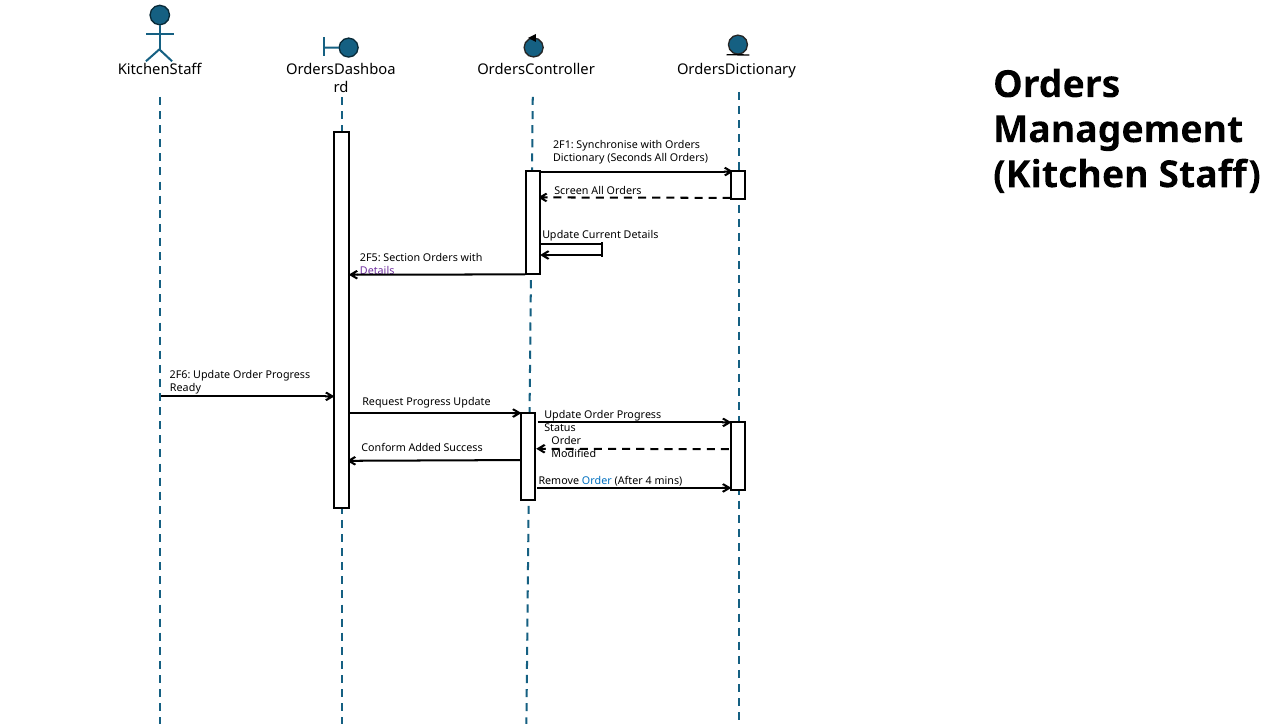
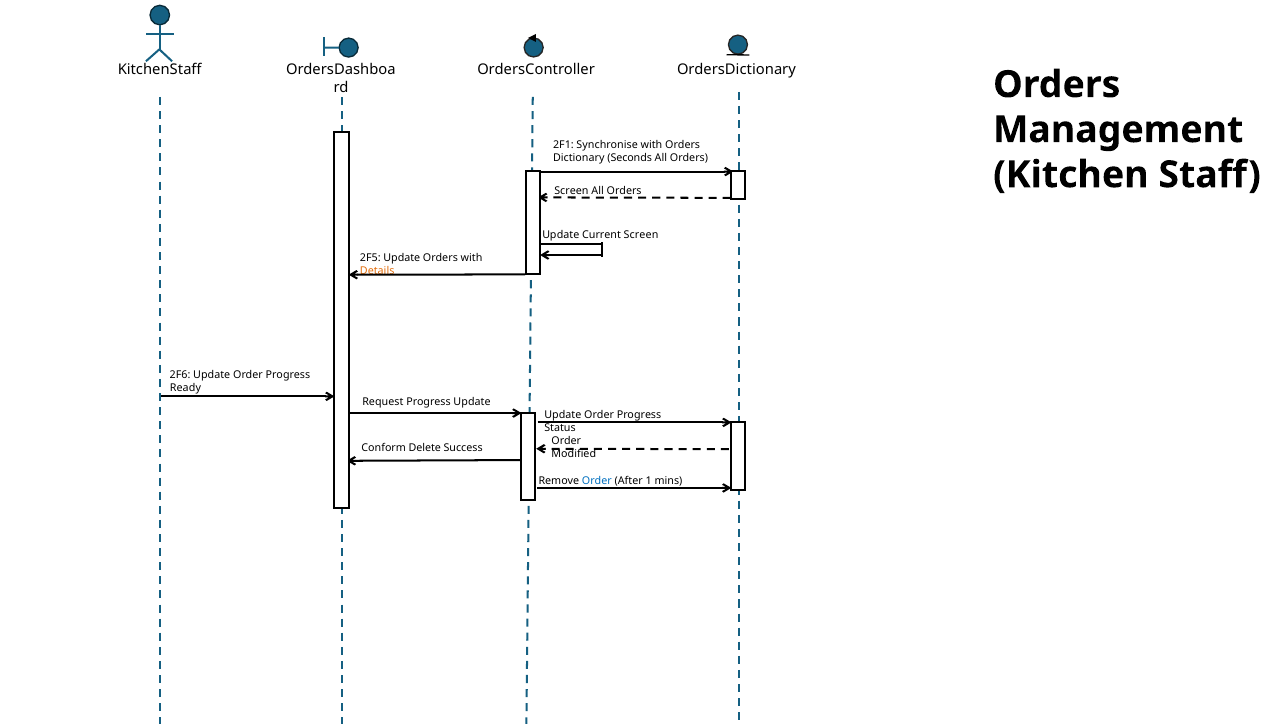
Current Details: Details -> Screen
2F5 Section: Section -> Update
Details at (377, 271) colour: purple -> orange
Added: Added -> Delete
4: 4 -> 1
